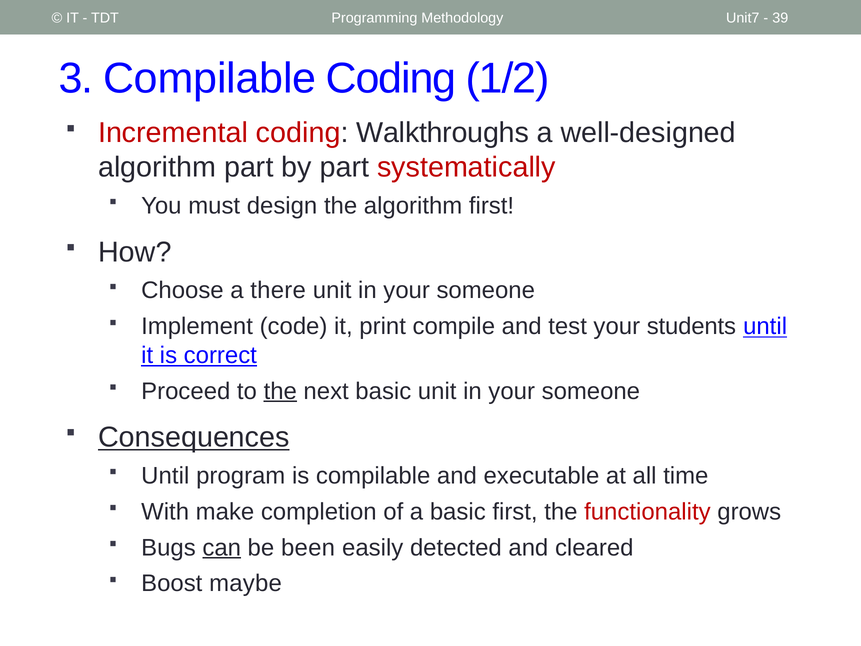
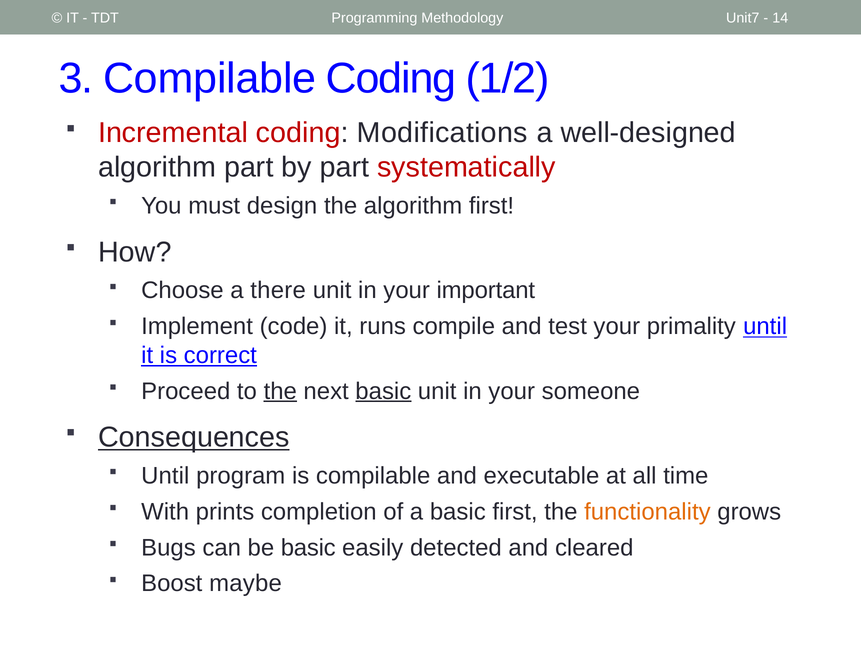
39: 39 -> 14
Walkthroughs: Walkthroughs -> Modifications
someone at (486, 290): someone -> important
print: print -> runs
students: students -> primality
basic at (383, 391) underline: none -> present
make: make -> prints
functionality colour: red -> orange
can underline: present -> none
be been: been -> basic
